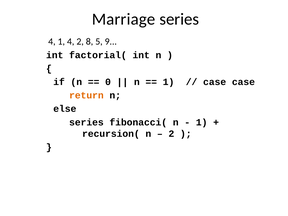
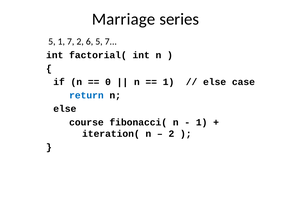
4 at (52, 42): 4 -> 5
1 4: 4 -> 7
8: 8 -> 6
5 9: 9 -> 7
case at (215, 82): case -> else
return colour: orange -> blue
series at (86, 122): series -> course
recursion(: recursion( -> iteration(
